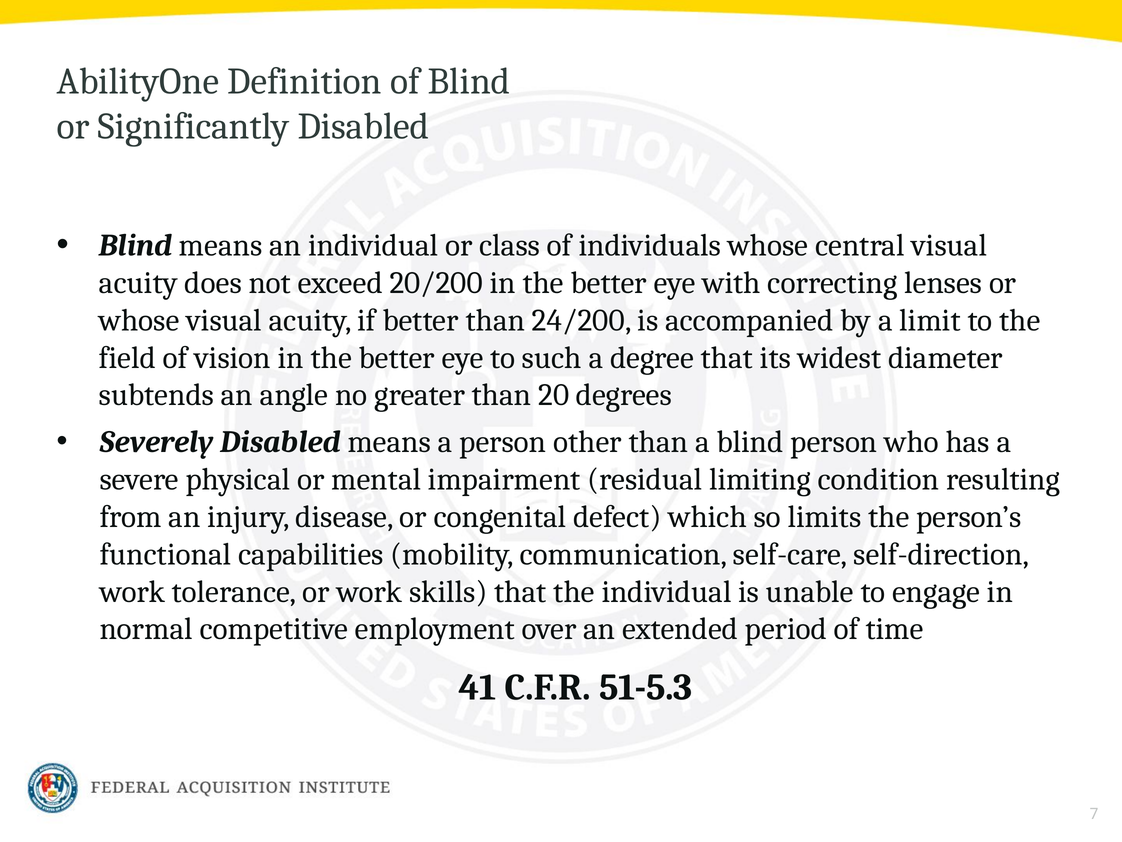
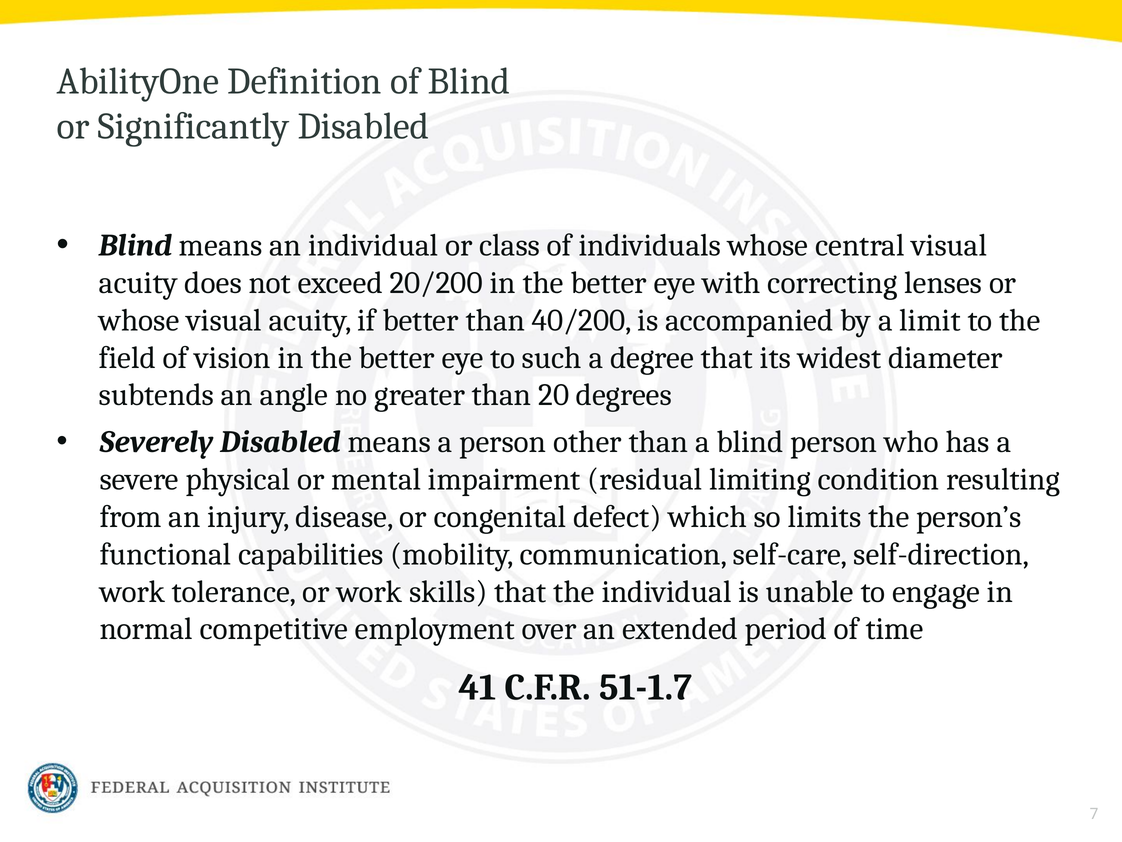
24/200: 24/200 -> 40/200
51-5.3: 51-5.3 -> 51-1.7
